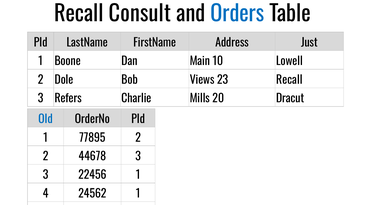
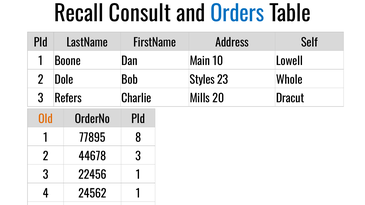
Just: Just -> Self
Views: Views -> Styles
23 Recall: Recall -> Whole
OId colour: blue -> orange
77895 2: 2 -> 8
